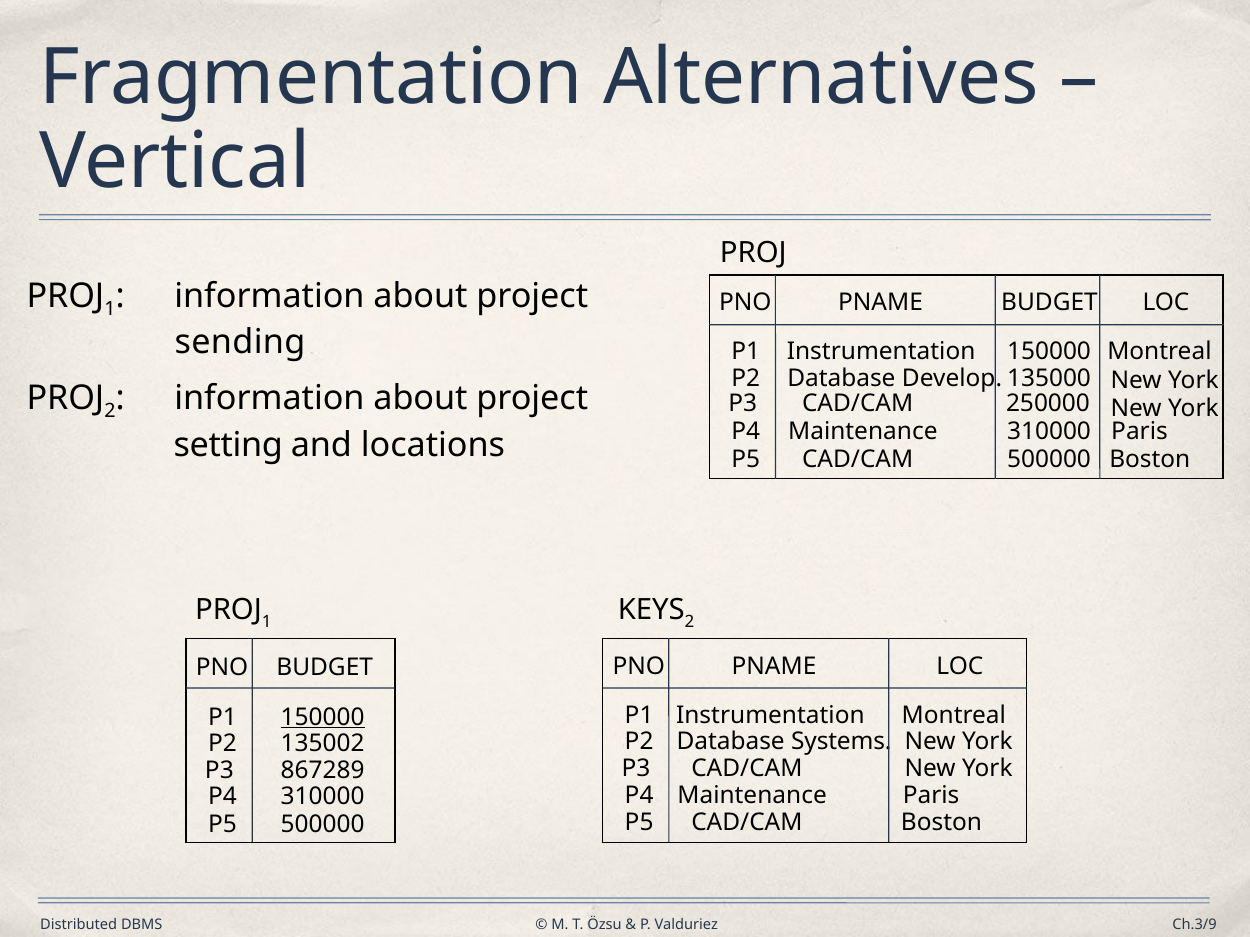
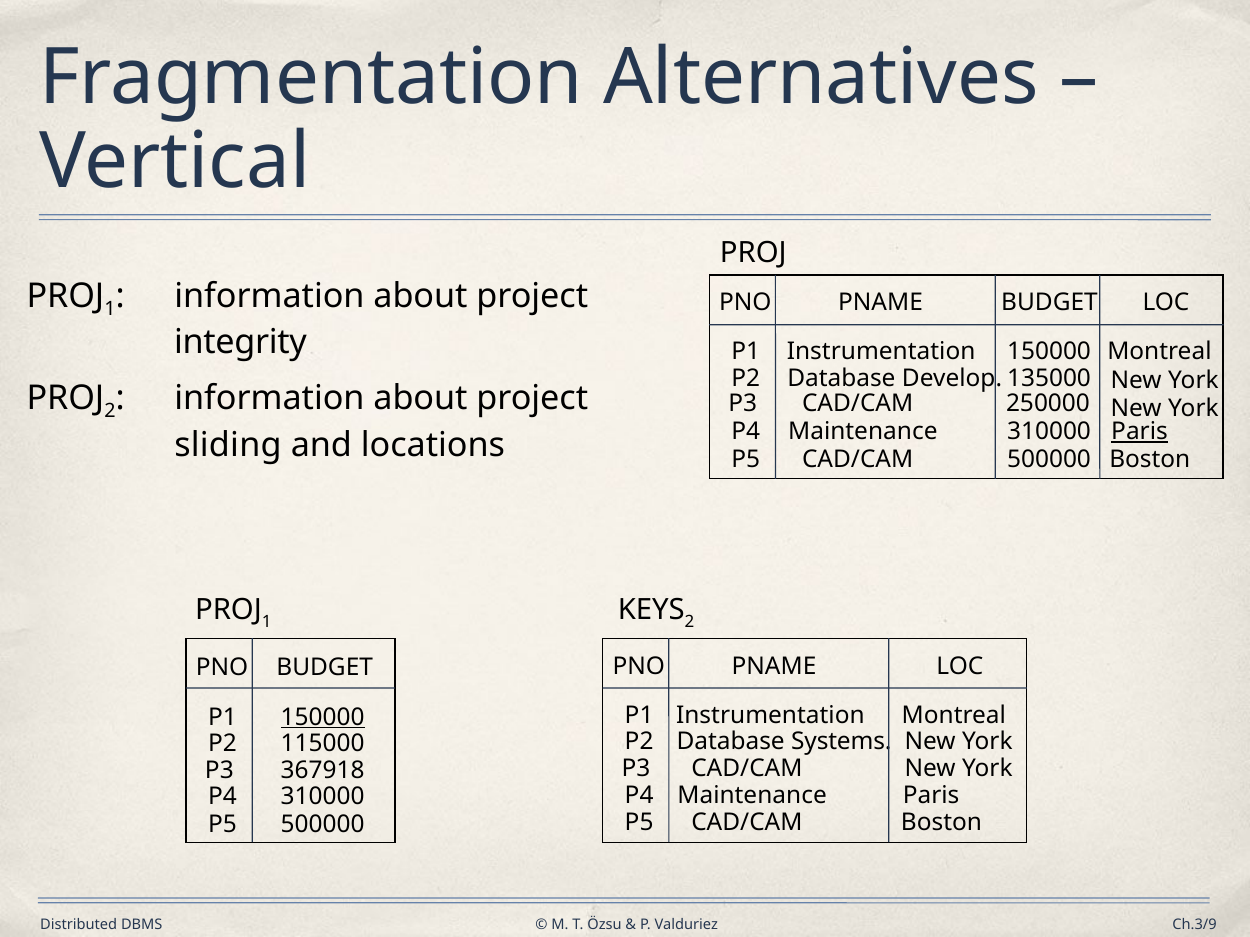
sending: sending -> integrity
Paris at (1140, 432) underline: none -> present
setting: setting -> sliding
135002: 135002 -> 115000
867289: 867289 -> 367918
